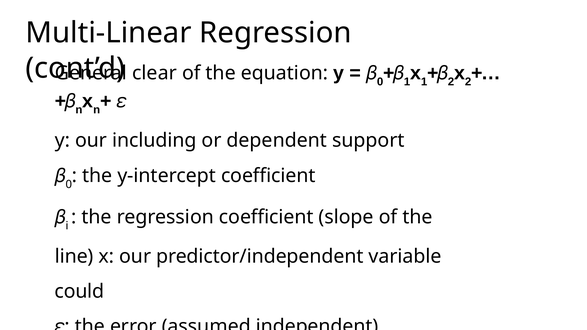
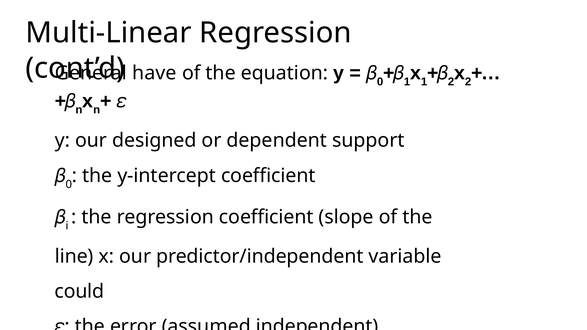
clear: clear -> have
including: including -> designed
